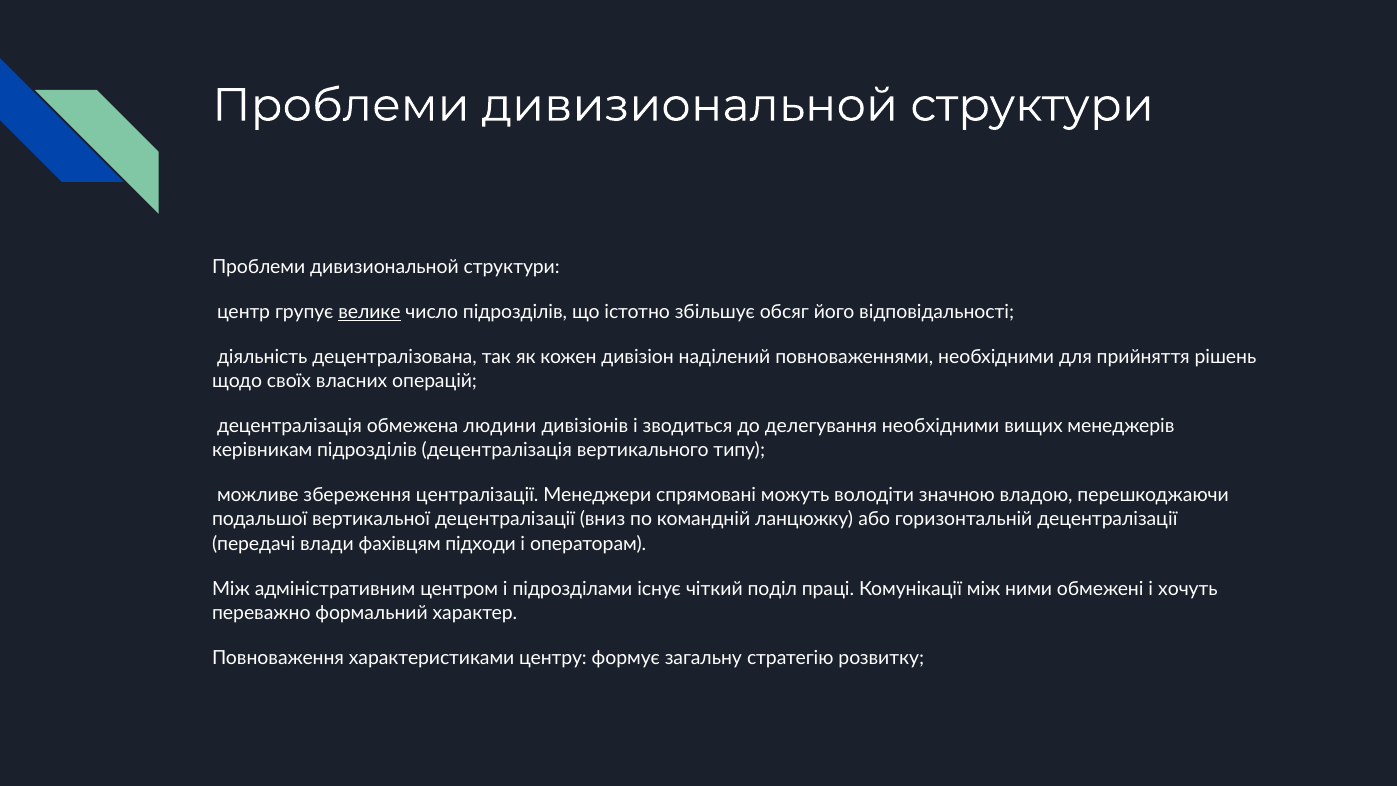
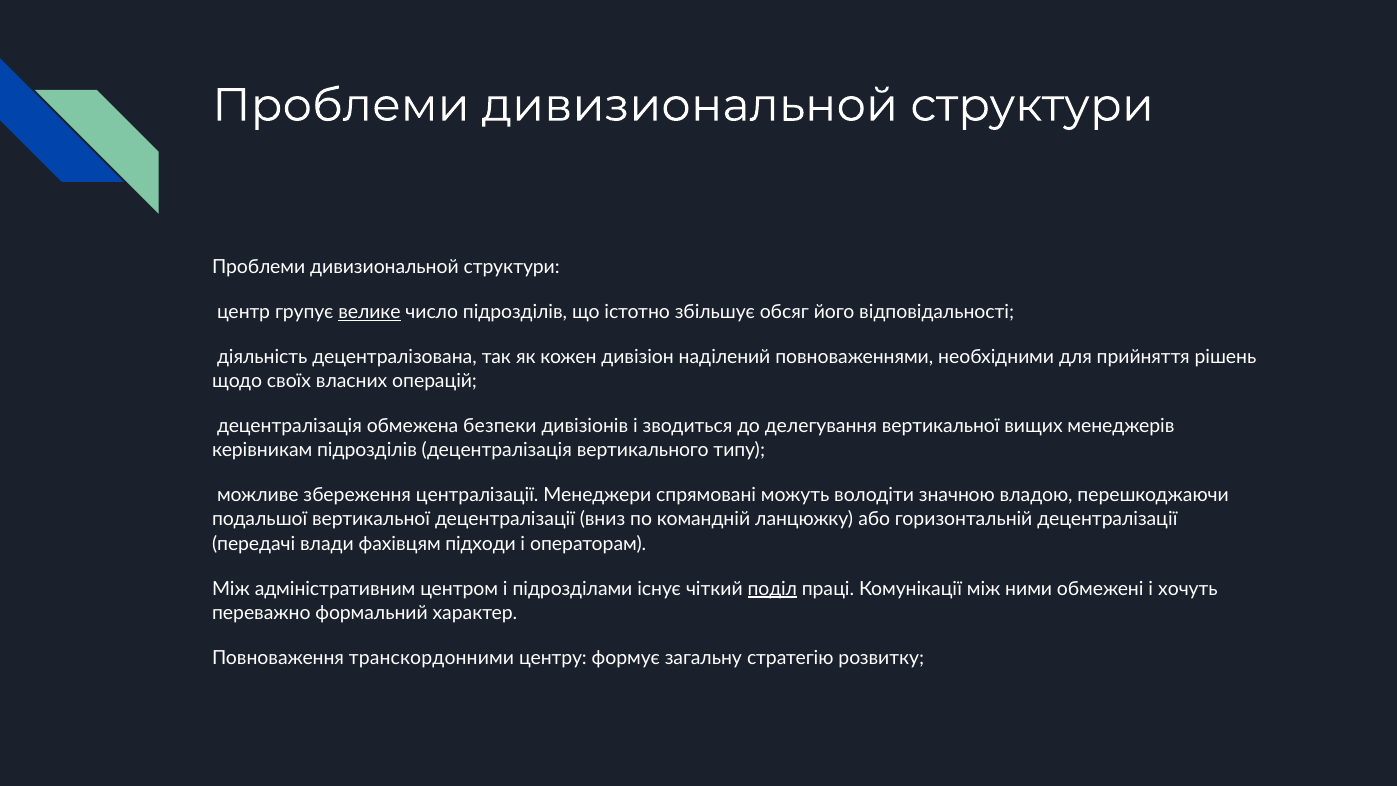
людини: людини -> безпеки
делегування необхідними: необхідними -> вертикальної
поділ underline: none -> present
характеристиками: характеристиками -> транскордонними
